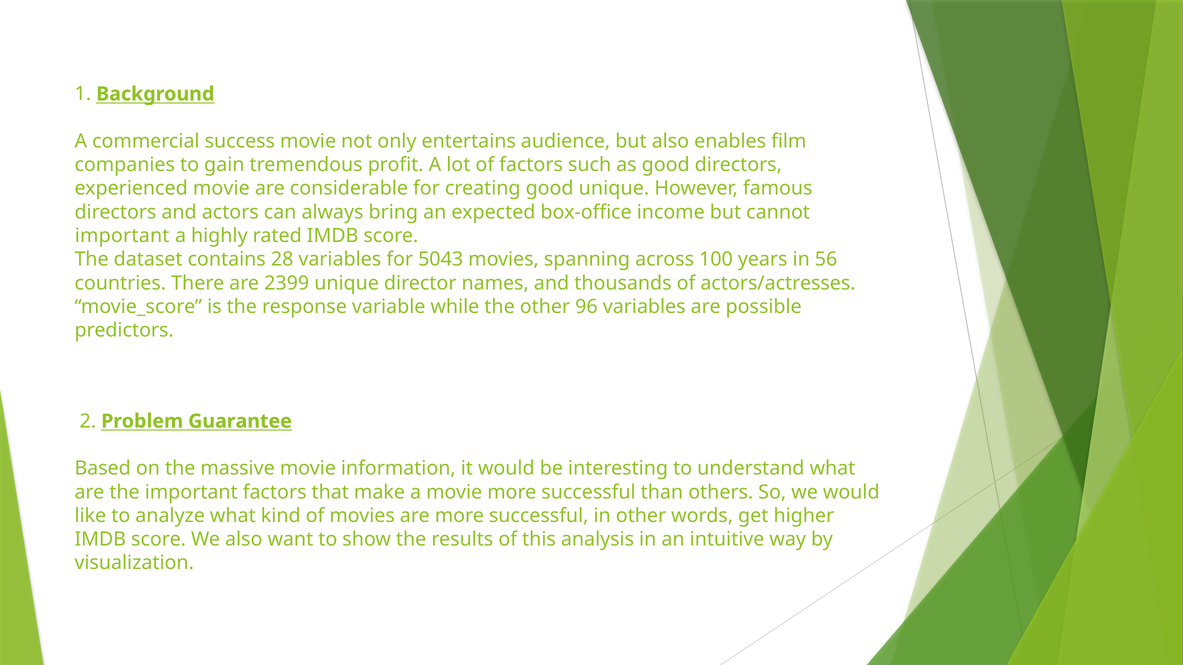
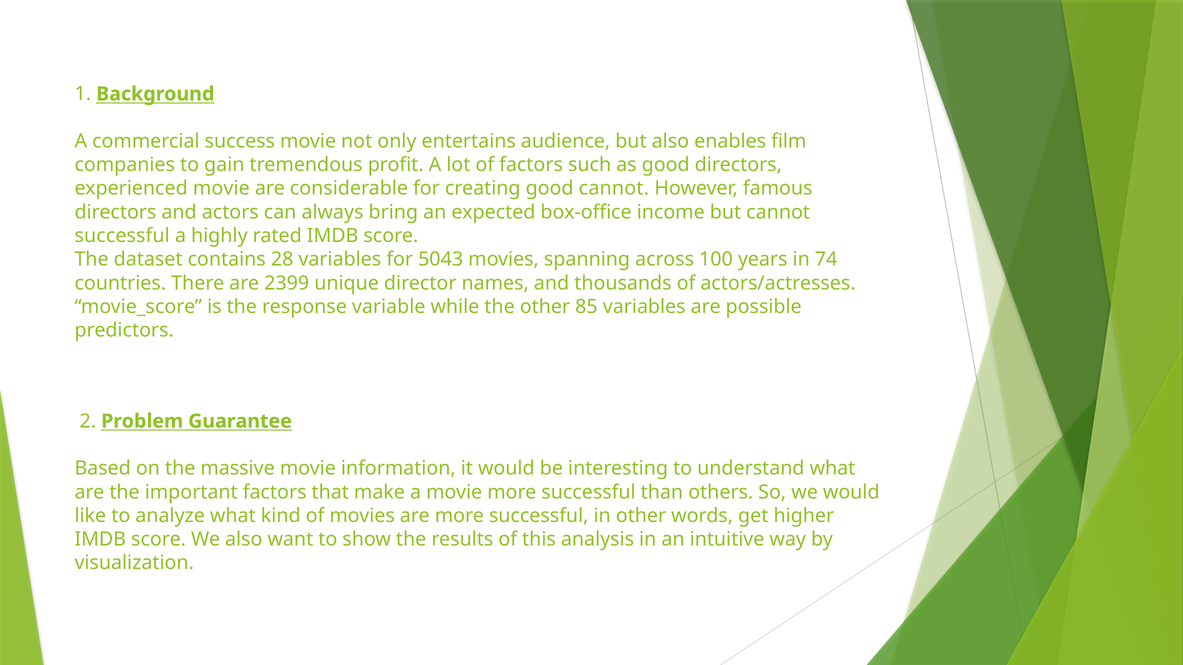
good unique: unique -> cannot
important at (122, 236): important -> successful
56: 56 -> 74
96: 96 -> 85
